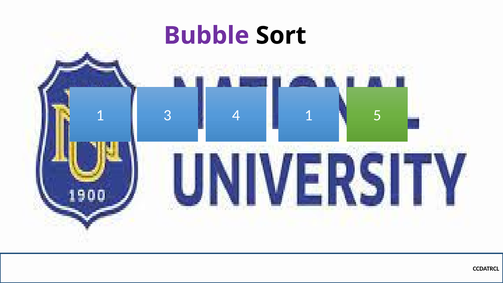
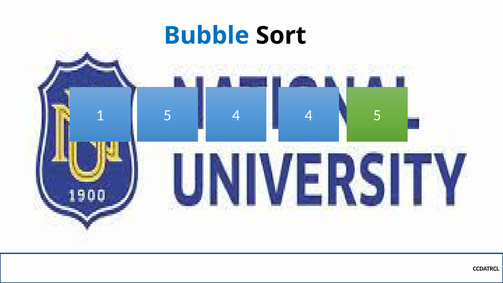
Bubble colour: purple -> blue
1 3: 3 -> 5
4 1: 1 -> 4
